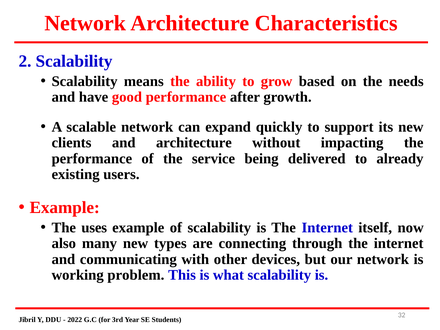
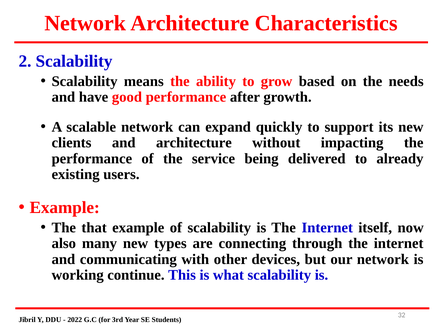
uses: uses -> that
problem: problem -> continue
